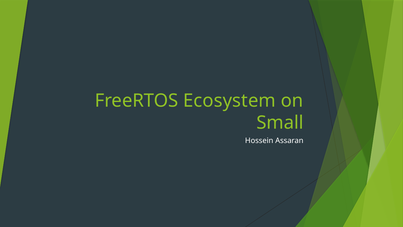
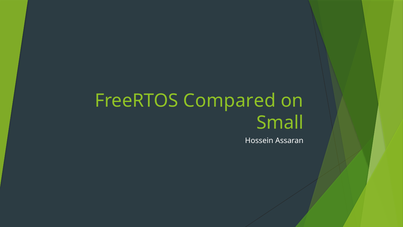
Ecosystem: Ecosystem -> Compared
